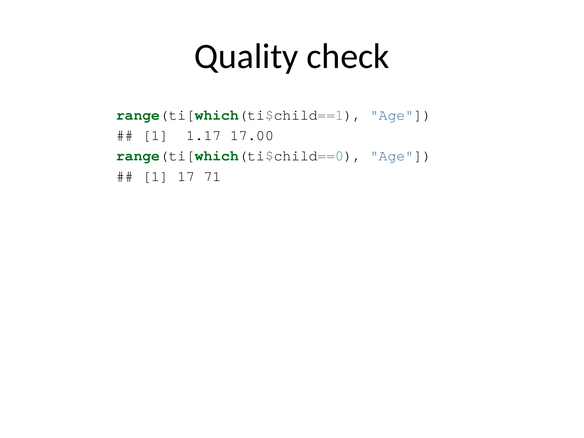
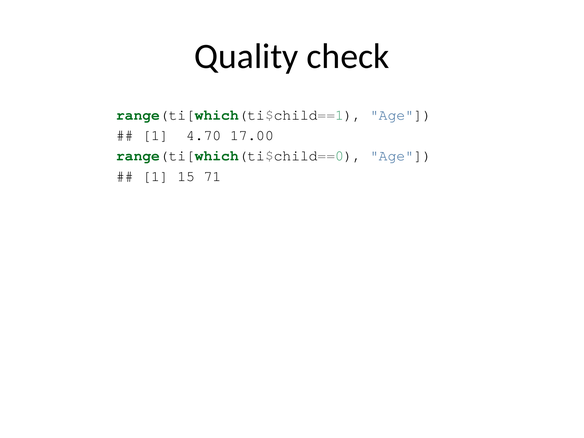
1.17: 1.17 -> 4.70
17: 17 -> 15
